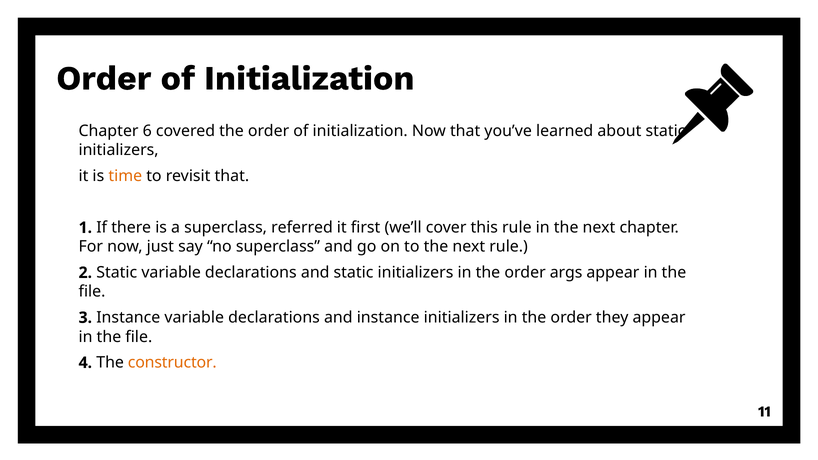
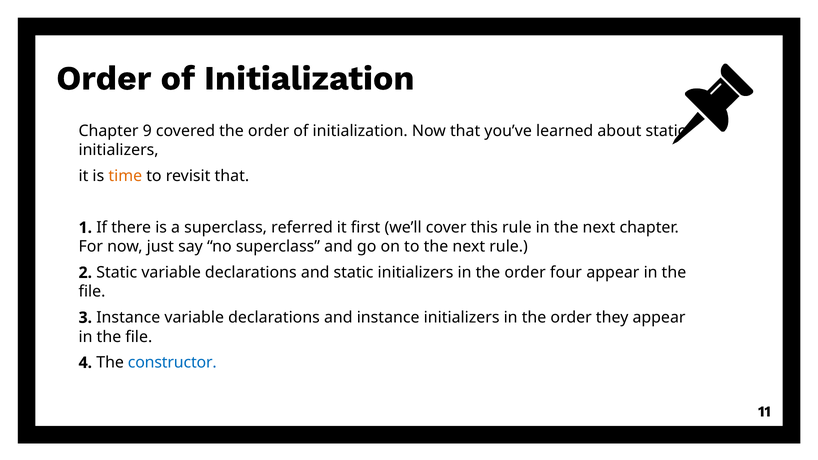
6: 6 -> 9
args: args -> four
constructor colour: orange -> blue
